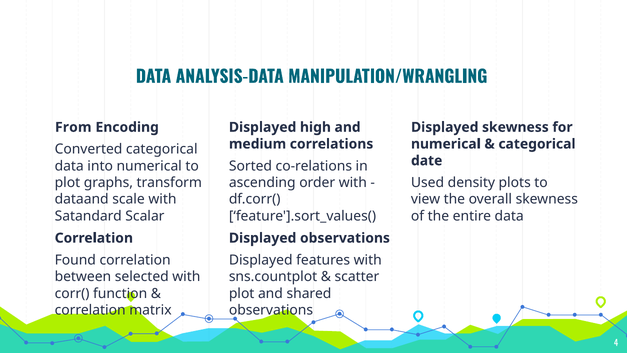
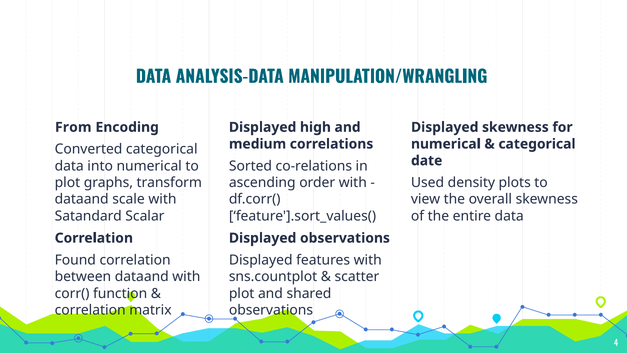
between selected: selected -> dataand
